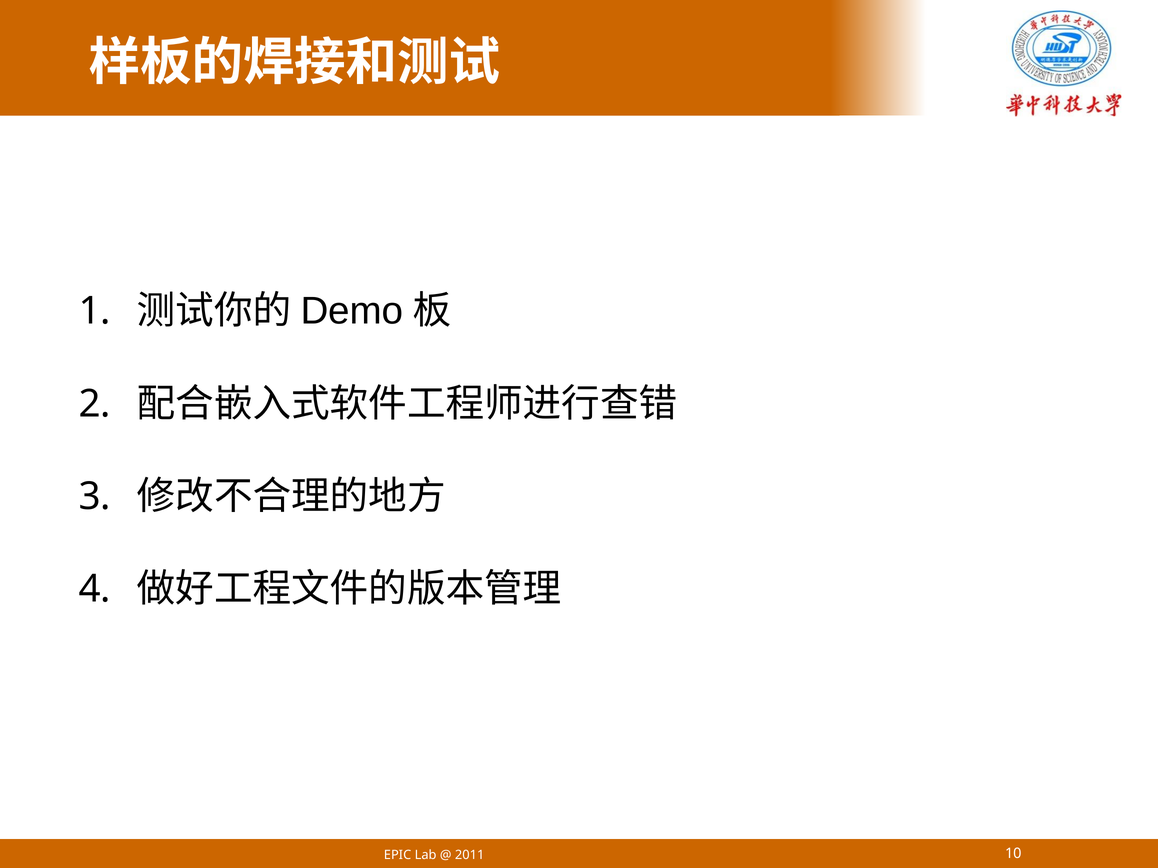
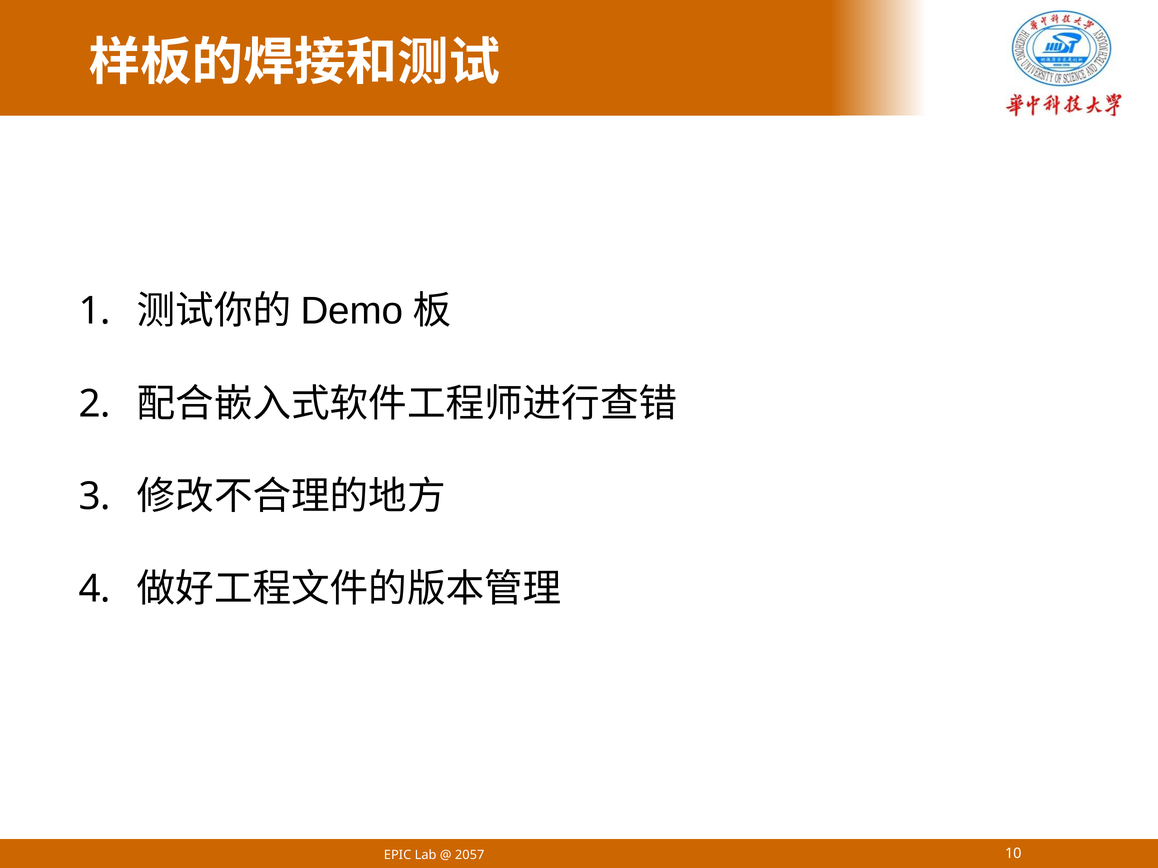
2011: 2011 -> 2057
